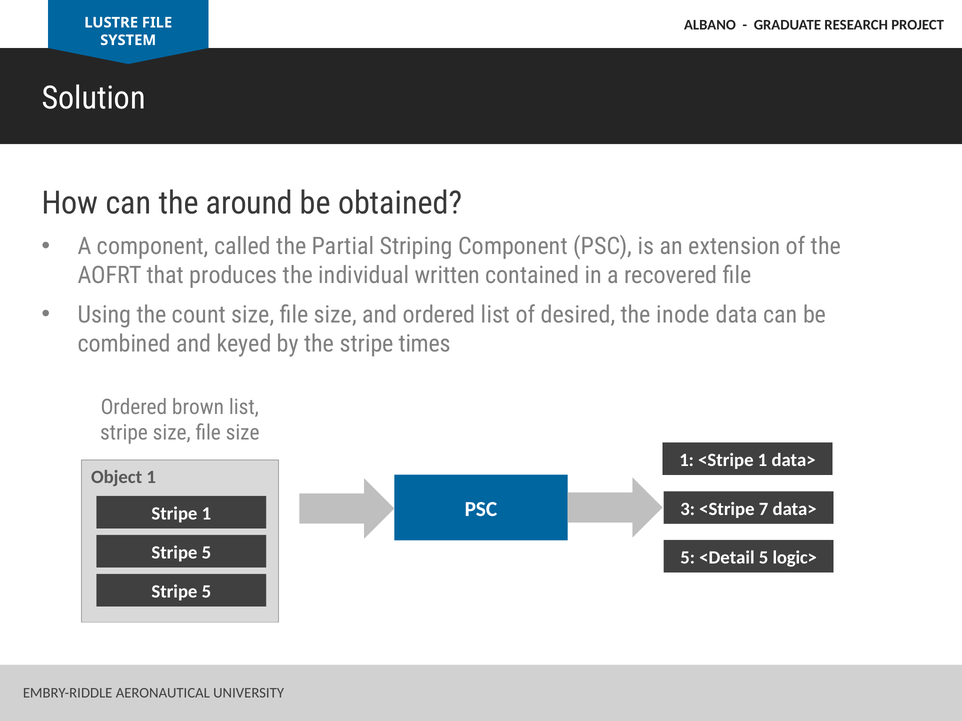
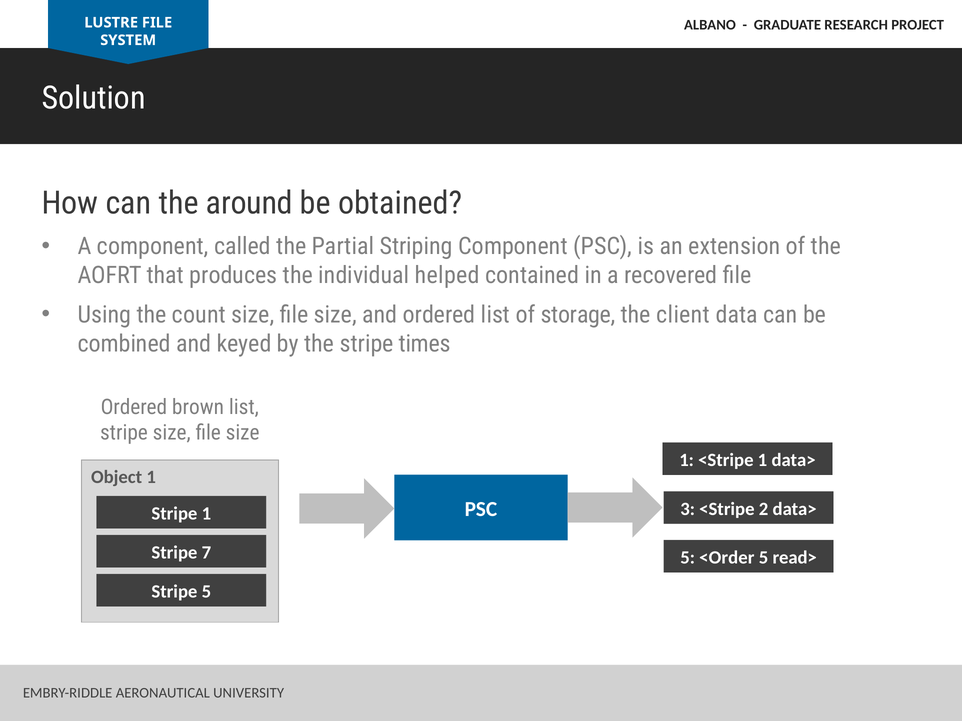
written: written -> helped
desired: desired -> storage
inode: inode -> client
7: 7 -> 2
5 at (206, 553): 5 -> 7
<Detail: <Detail -> <Order
logic>: logic> -> read>
